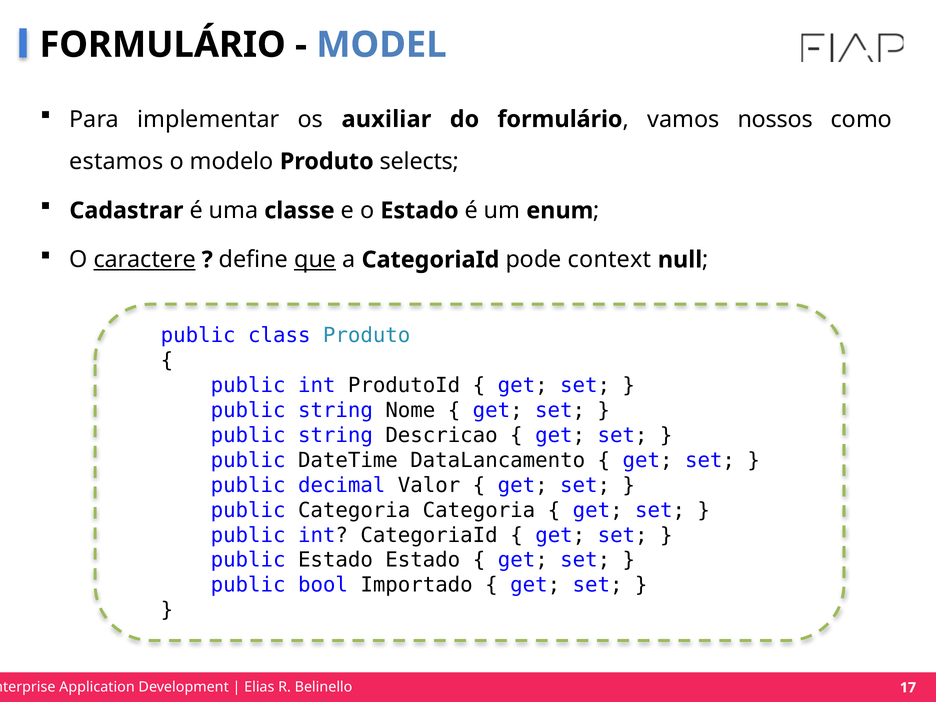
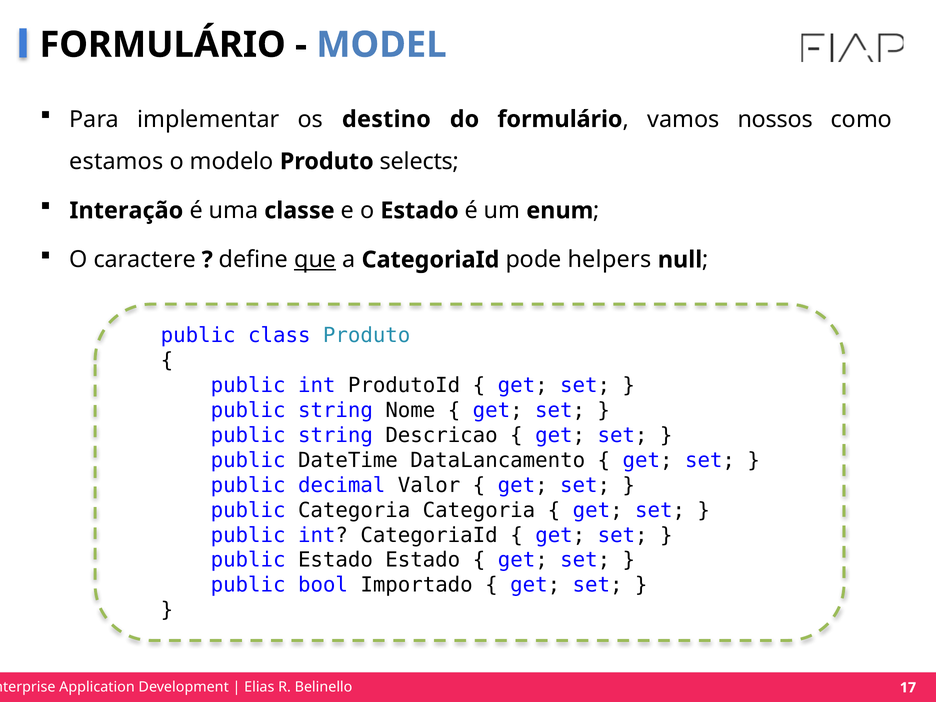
auxiliar: auxiliar -> destino
Cadastrar: Cadastrar -> Interação
caractere underline: present -> none
context: context -> helpers
